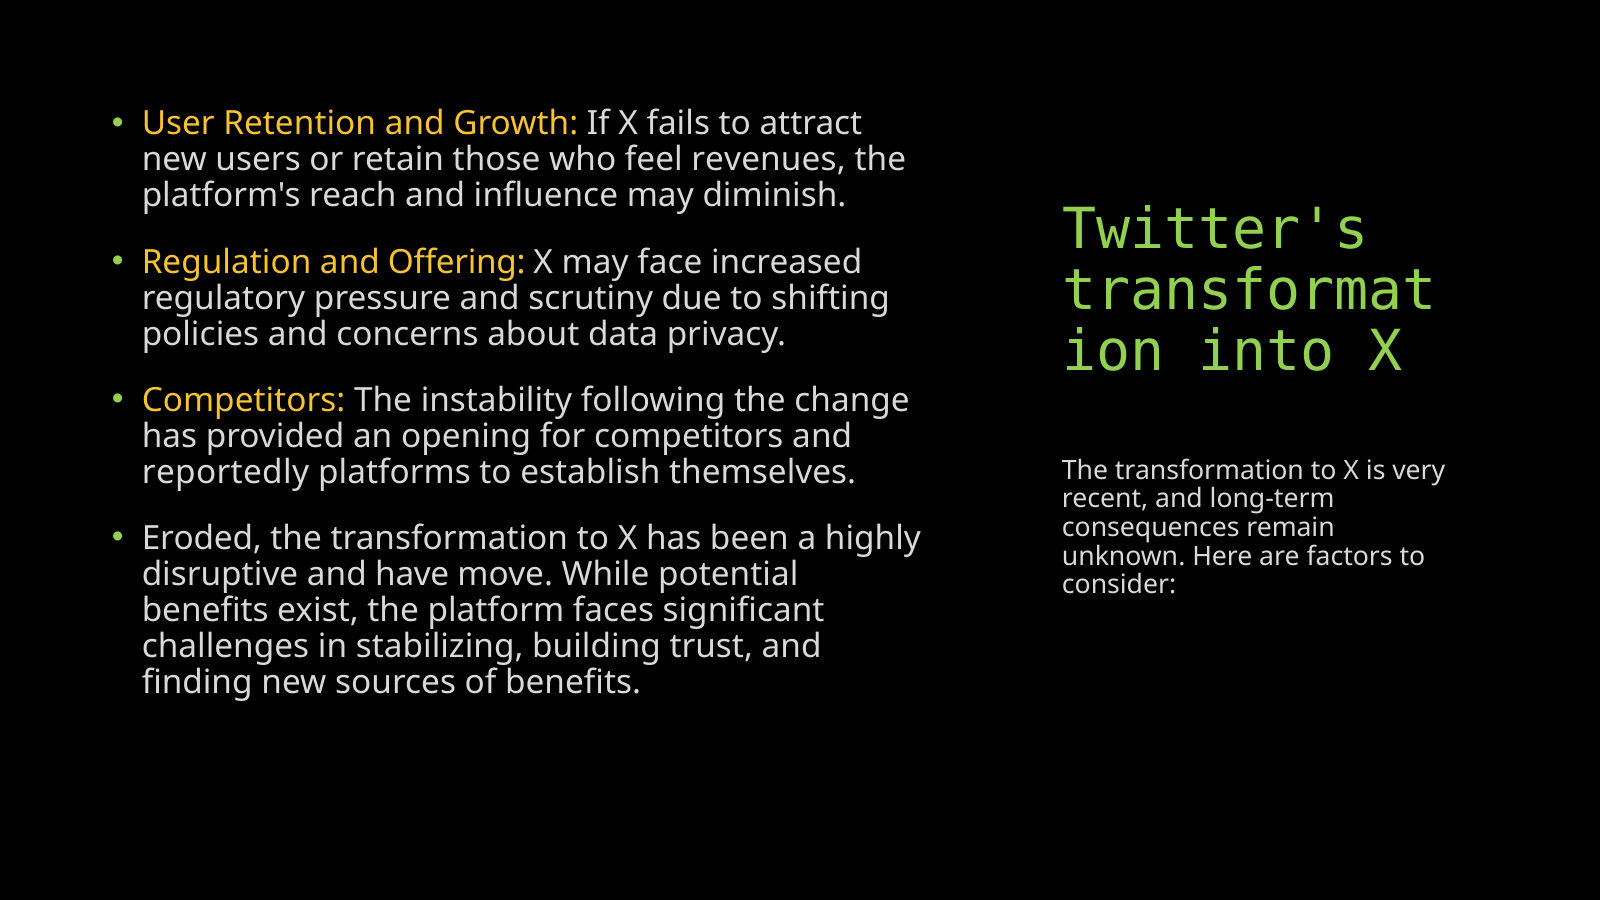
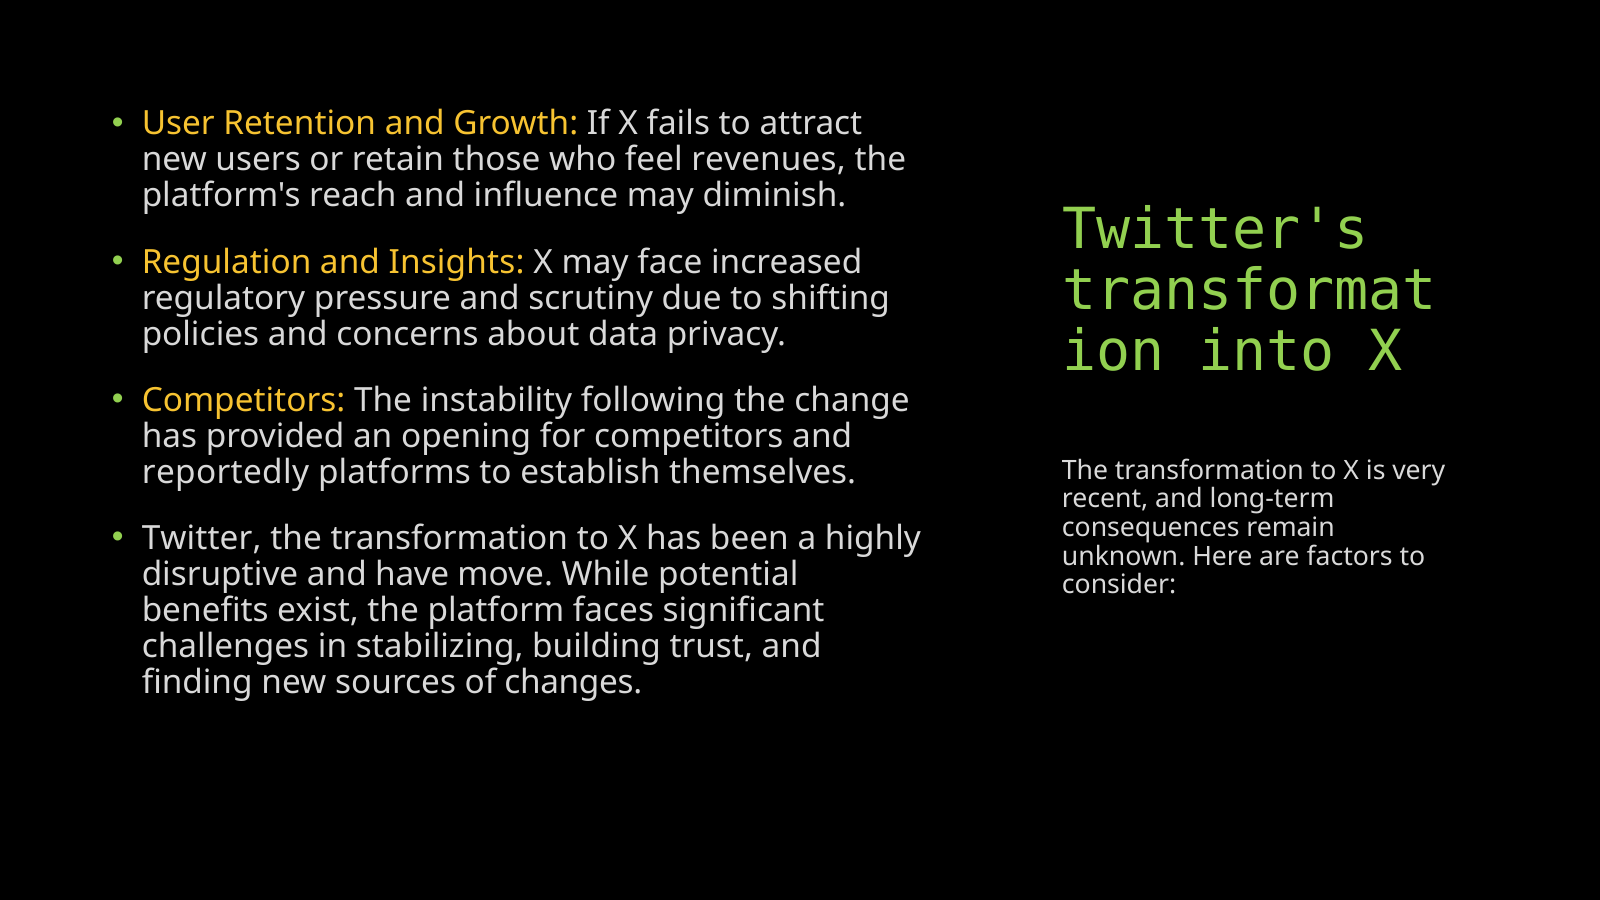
Offering: Offering -> Insights
Eroded: Eroded -> Twitter
of benefits: benefits -> changes
